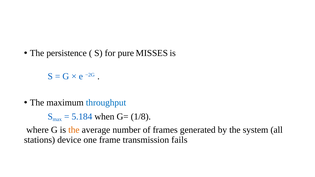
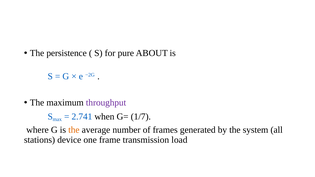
MISSES: MISSES -> ABOUT
throughput colour: blue -> purple
5.184: 5.184 -> 2.741
1/8: 1/8 -> 1/7
fails: fails -> load
